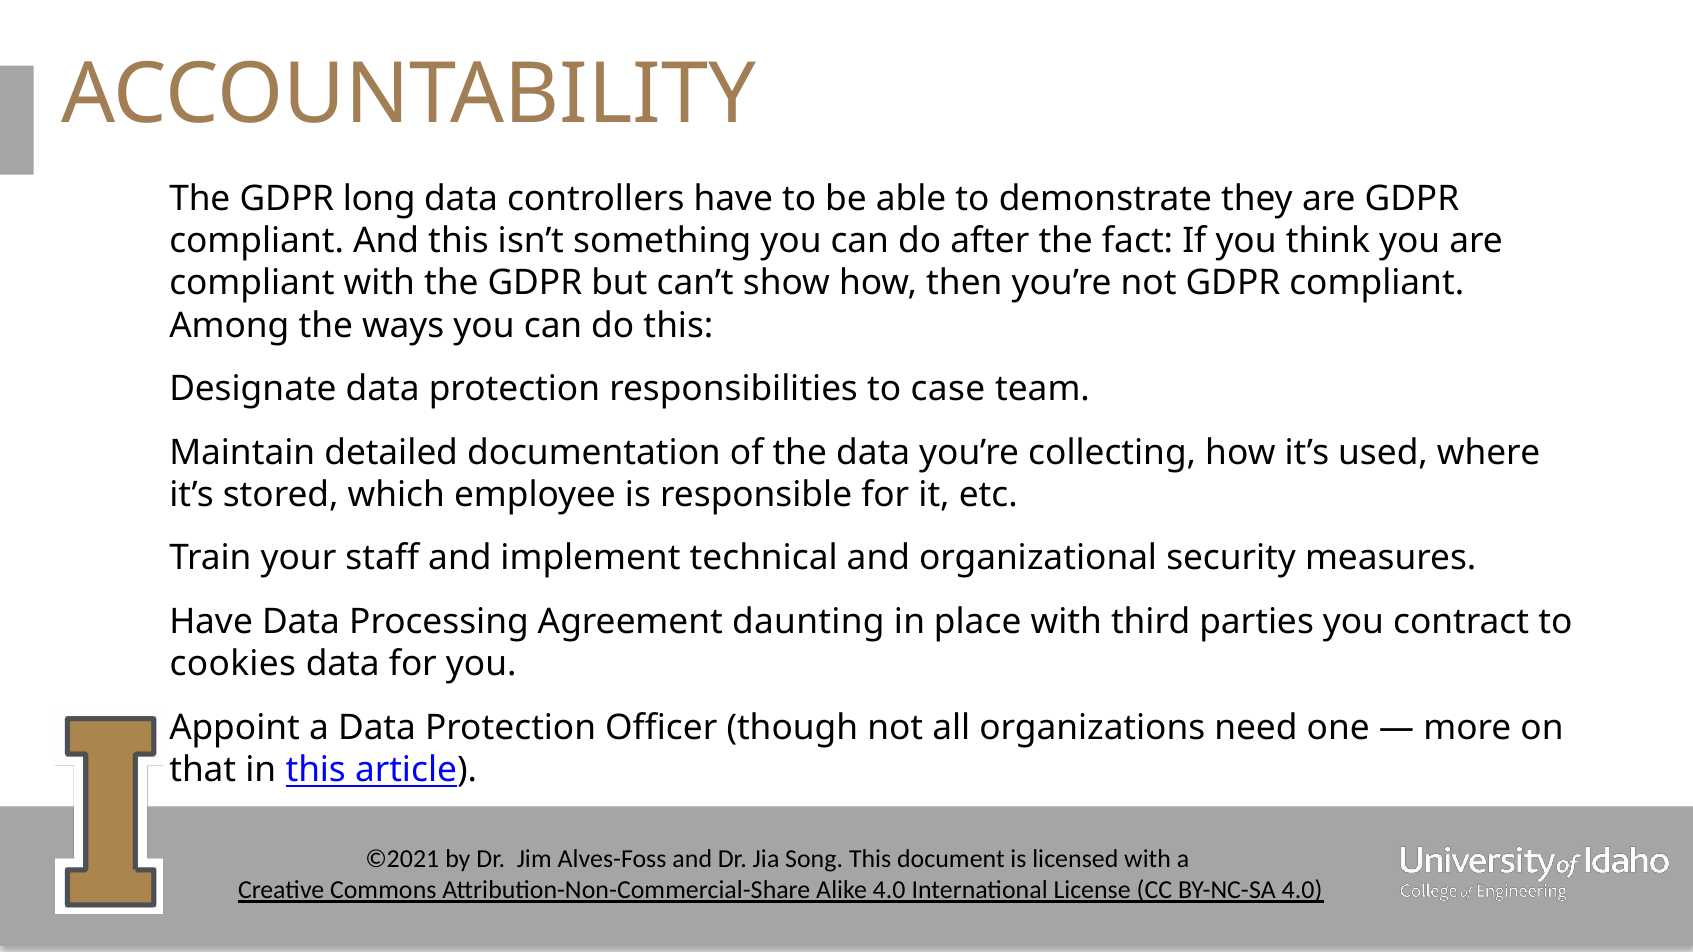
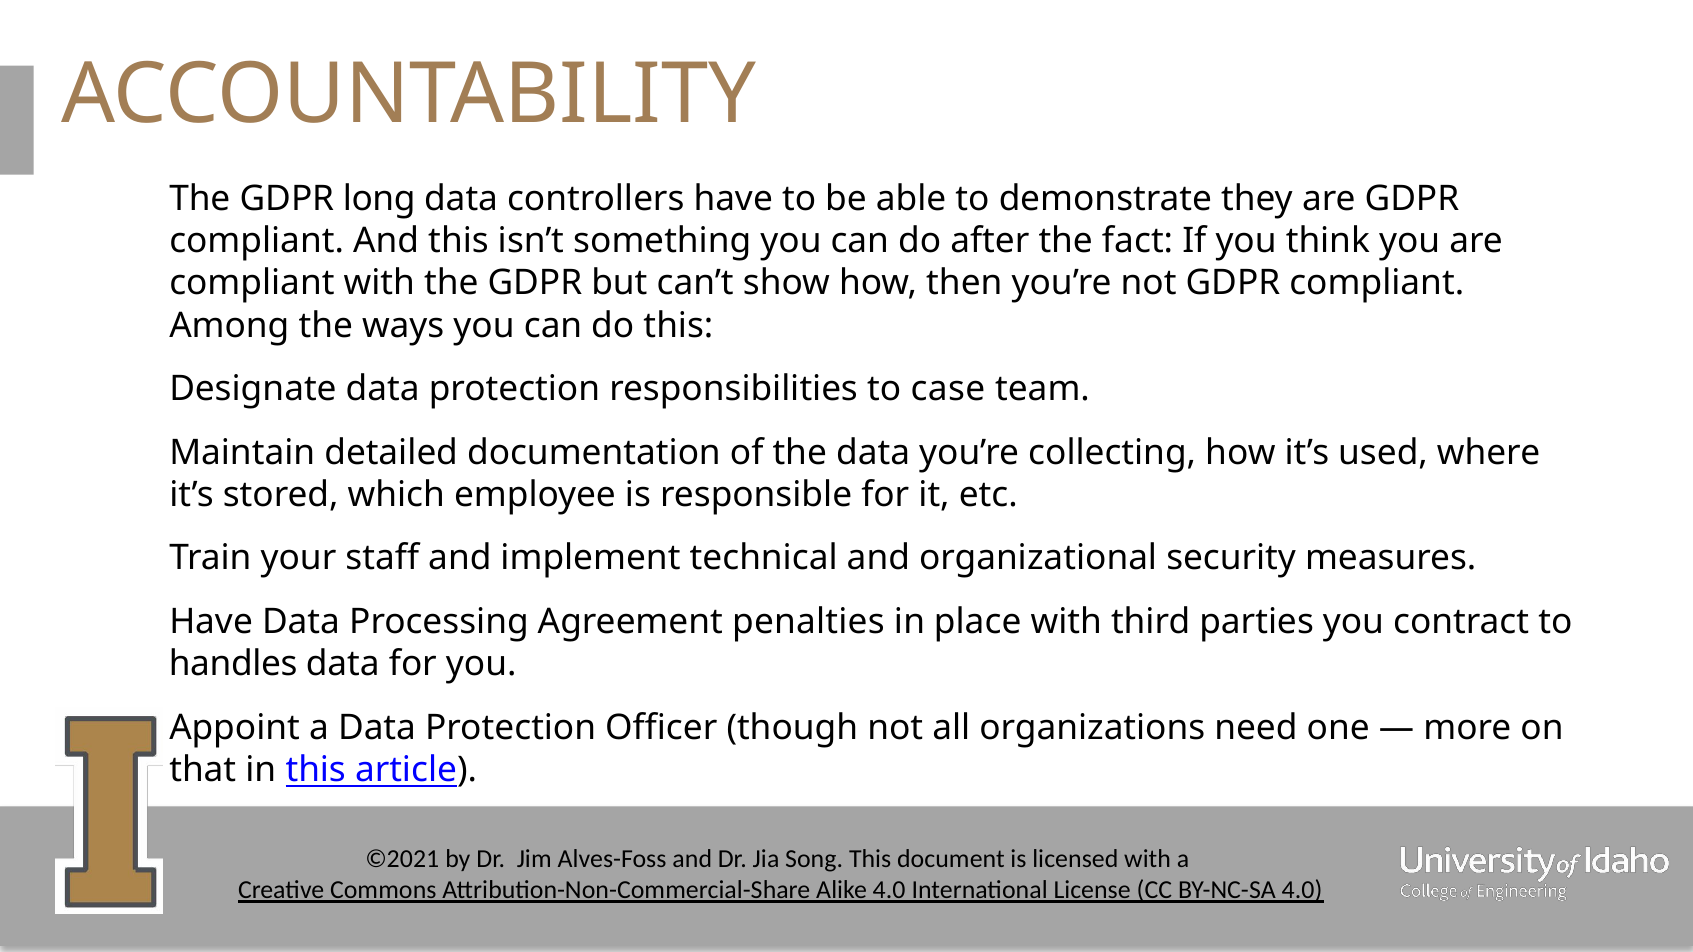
daunting: daunting -> penalties
cookies: cookies -> handles
